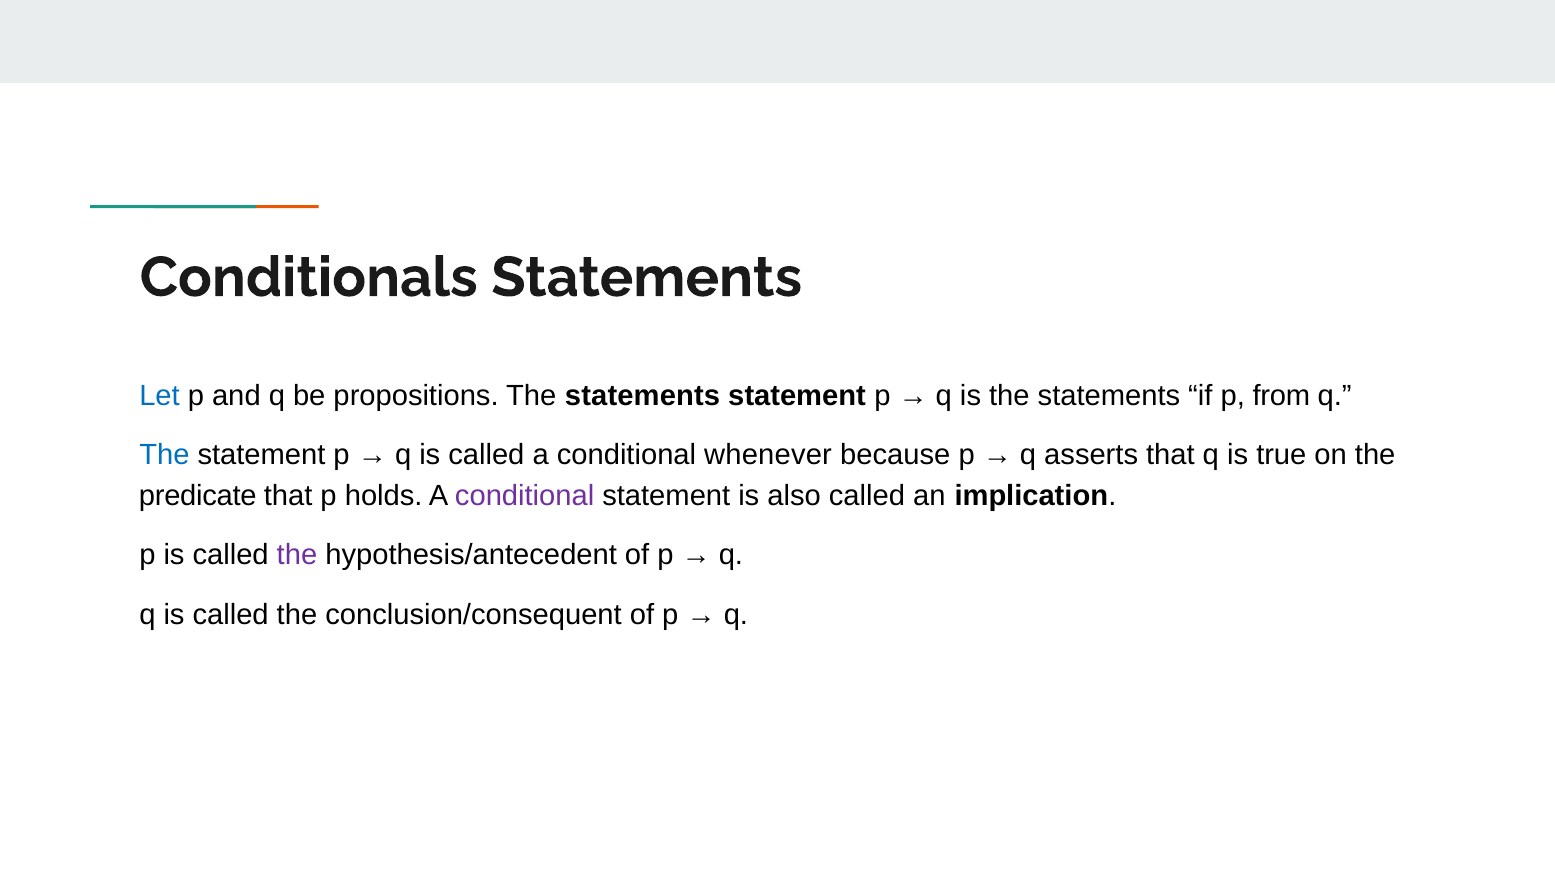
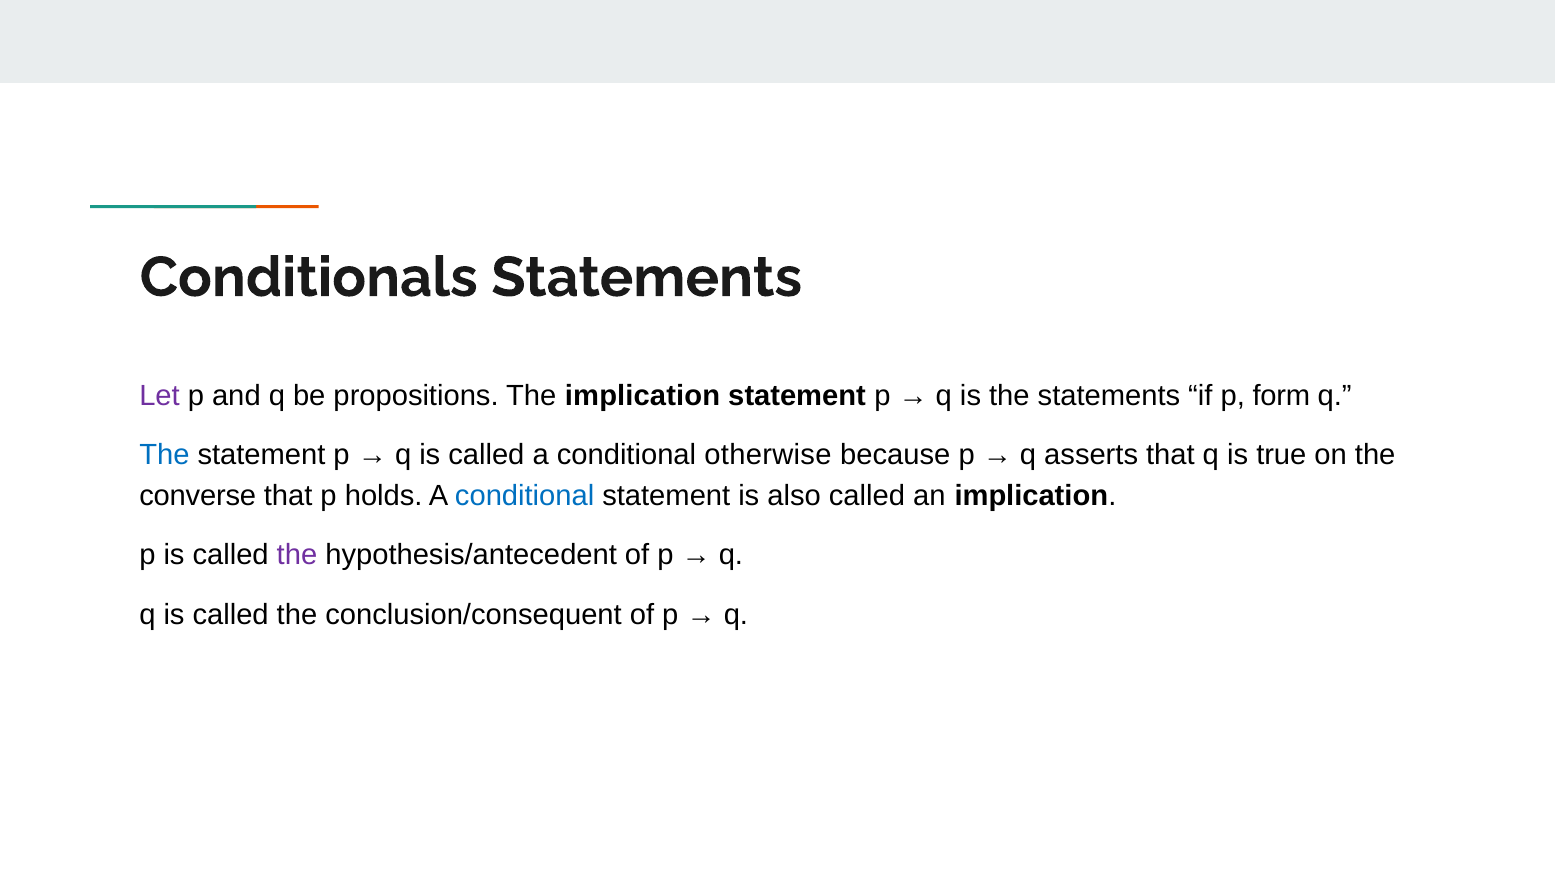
Let colour: blue -> purple
propositions The statements: statements -> implication
from: from -> form
whenever: whenever -> otherwise
predicate: predicate -> converse
conditional at (525, 495) colour: purple -> blue
